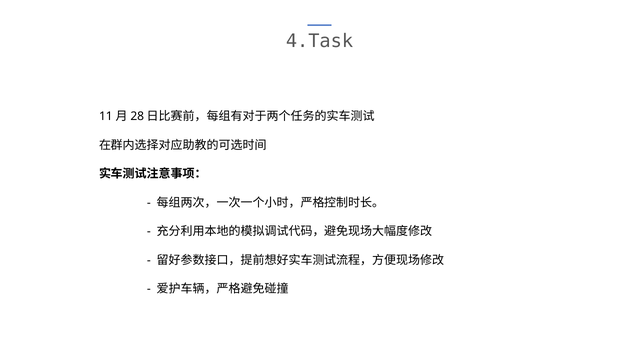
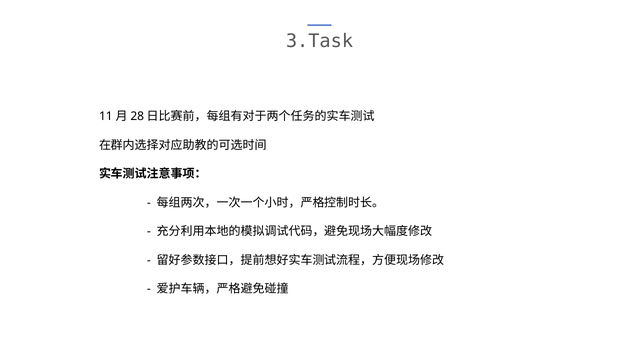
4.Task: 4.Task -> 3.Task
